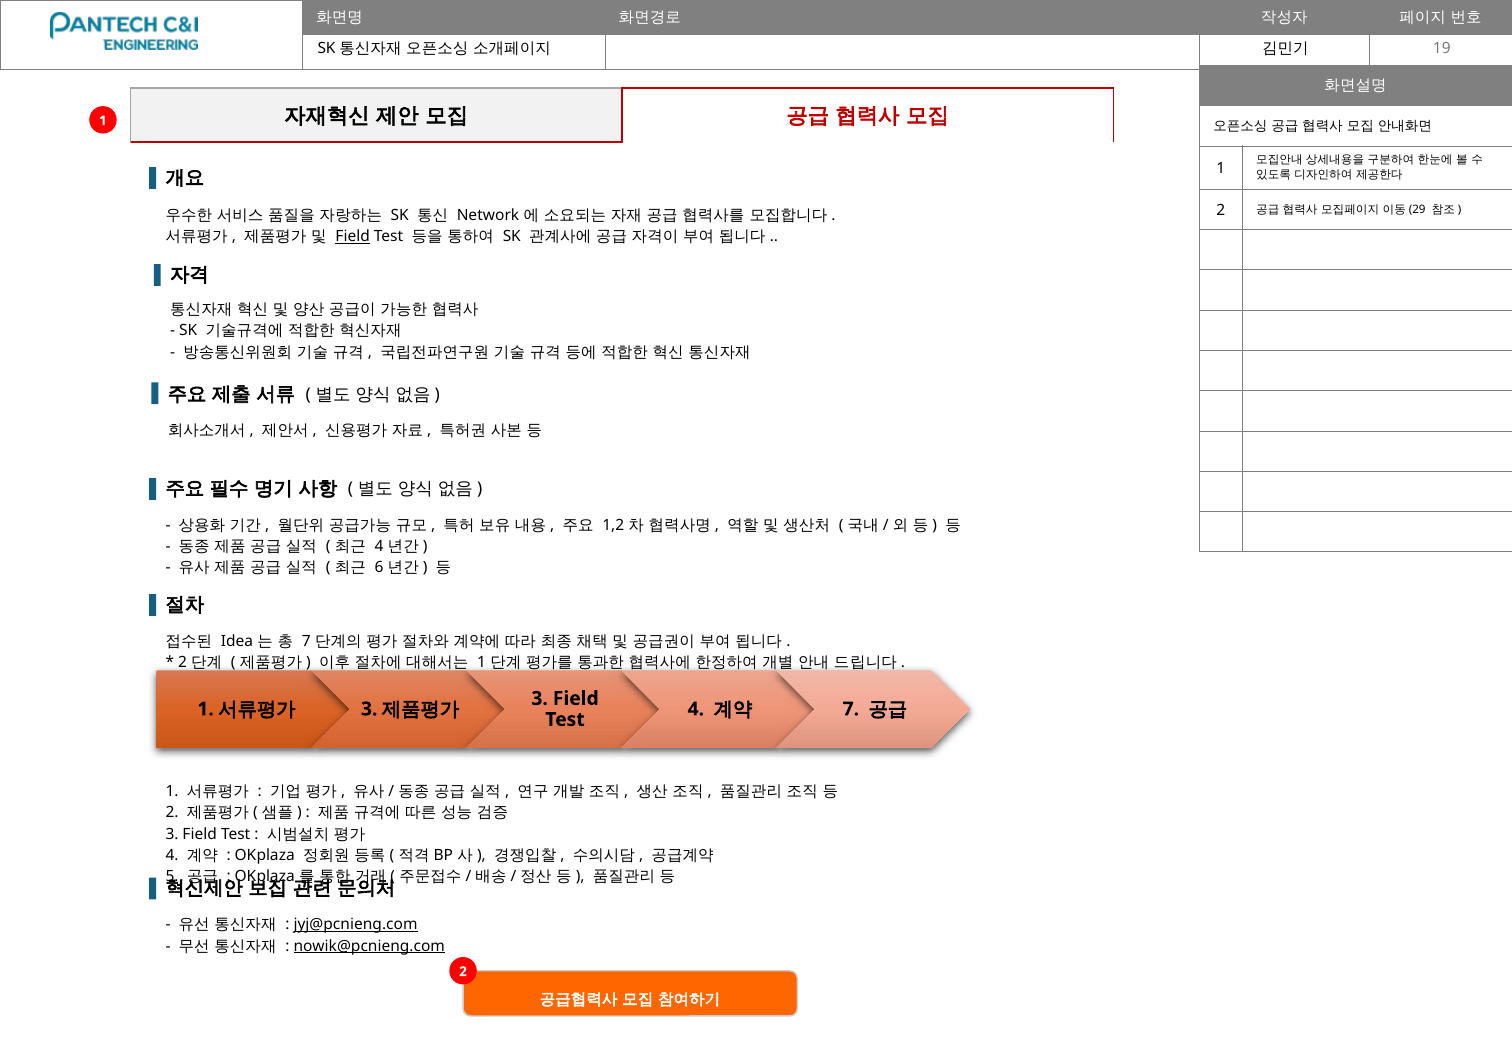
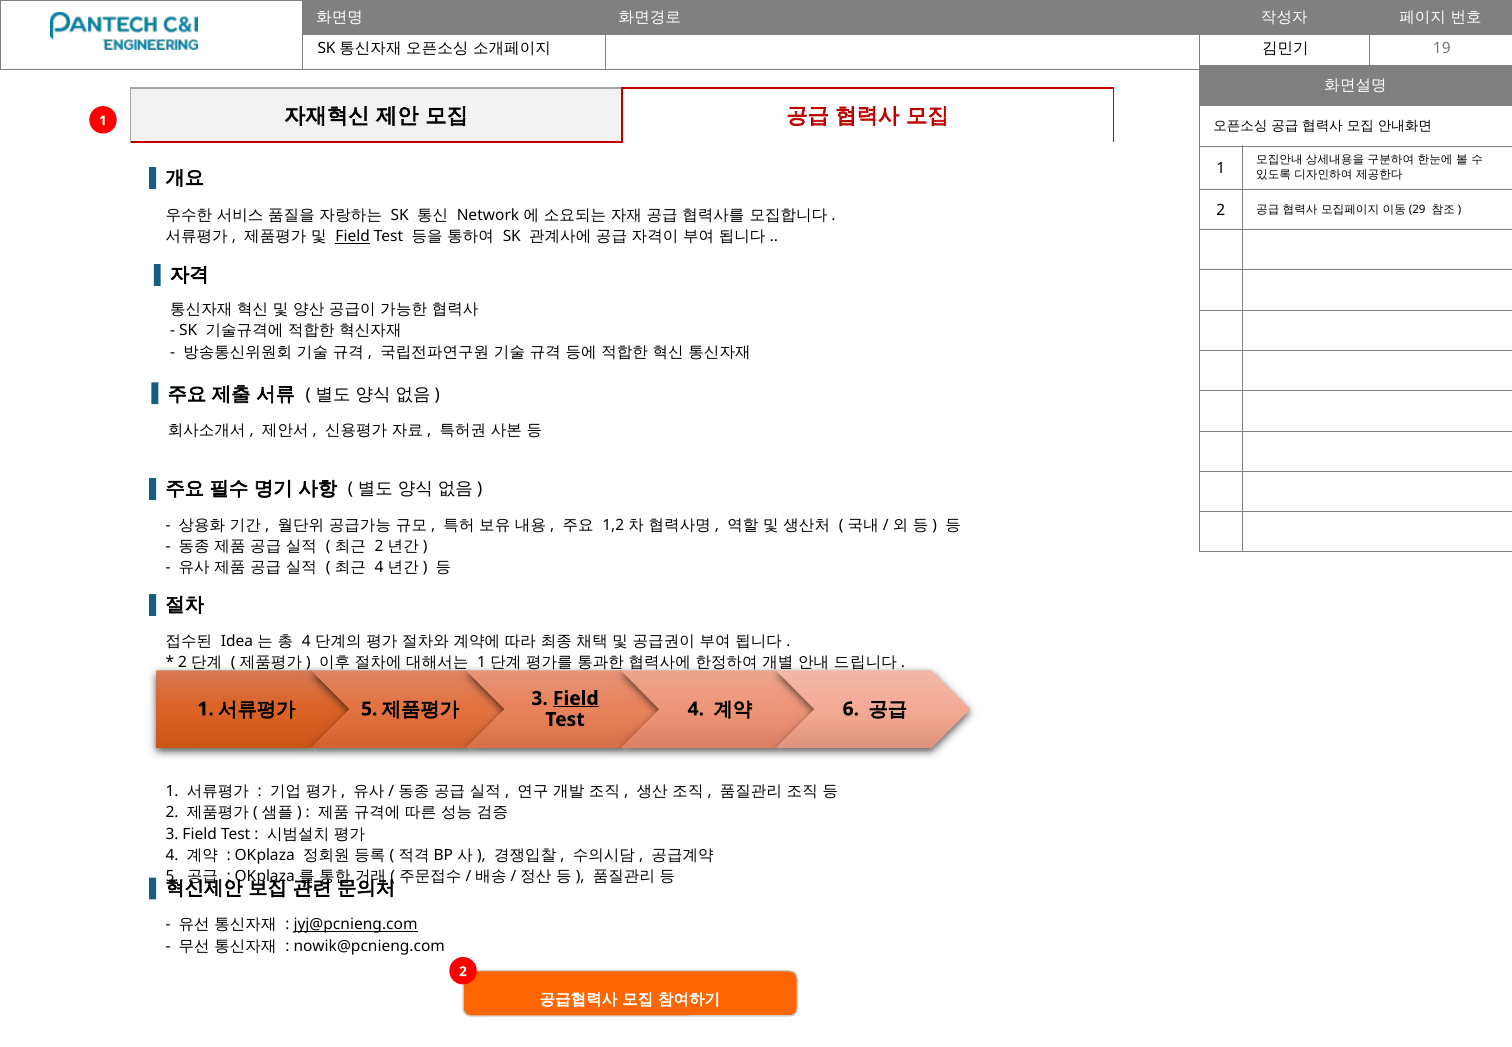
4 at (379, 546): 4 -> 2
6 at (379, 568): 6 -> 4
7 at (306, 641): 7 -> 4
3 at (369, 709): 3 -> 5
Field at (576, 698) underline: none -> present
7 at (851, 709): 7 -> 6
nowik@pcnieng.com underline: present -> none
